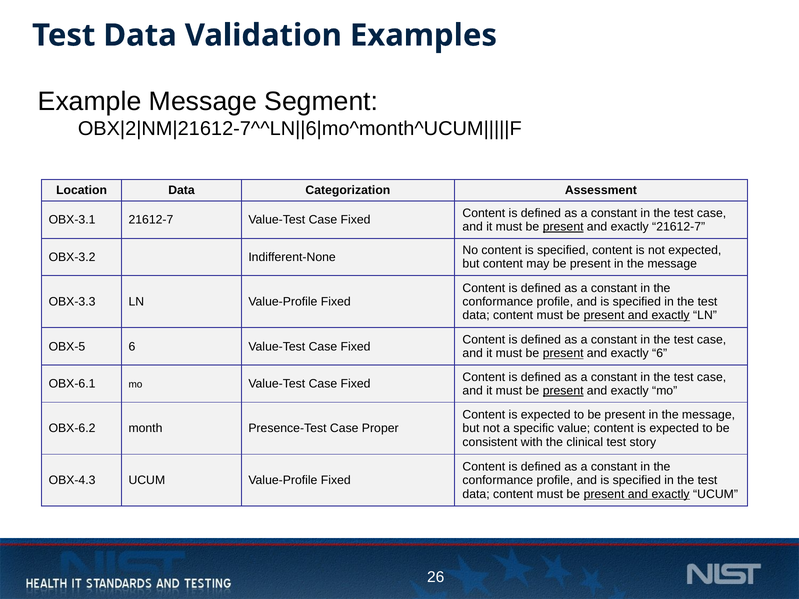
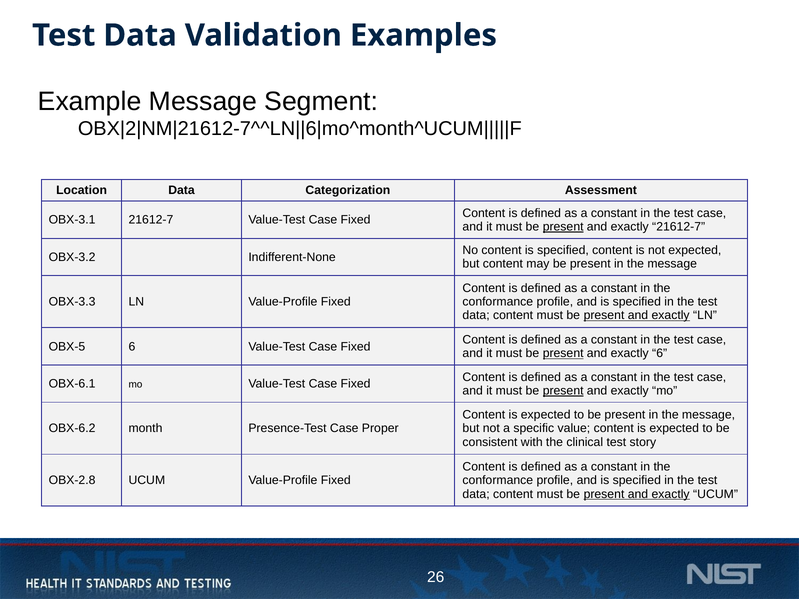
OBX-4.3: OBX-4.3 -> OBX-2.8
